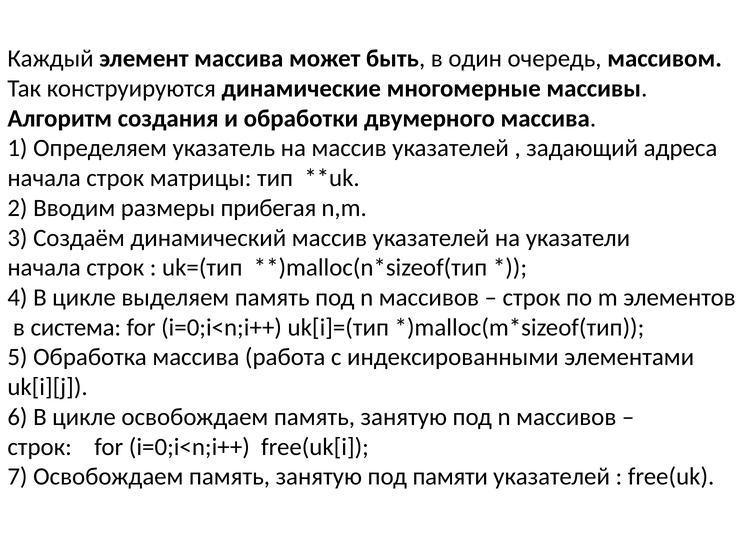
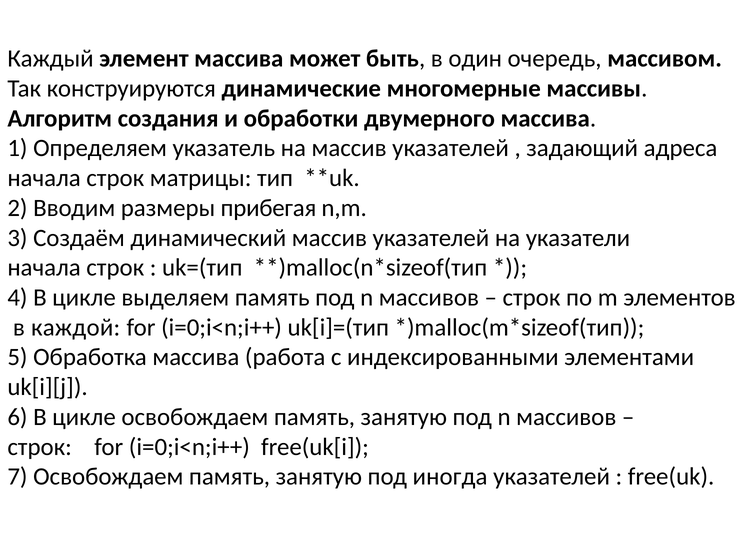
система: система -> каждой
памяти: памяти -> иногда
